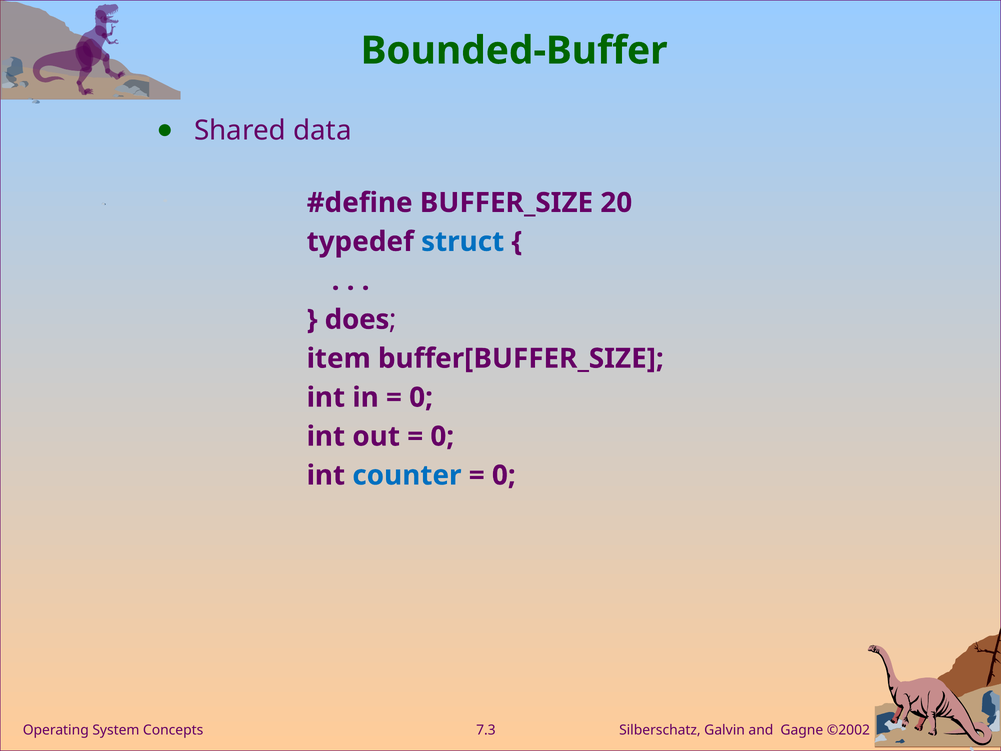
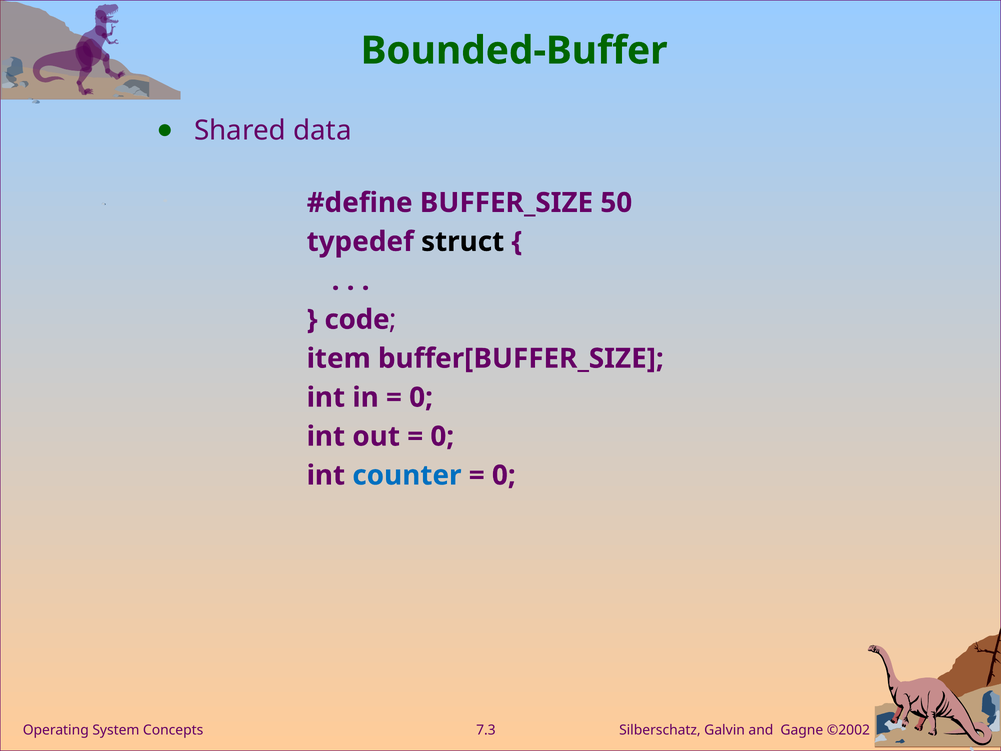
20: 20 -> 50
struct colour: blue -> black
does: does -> code
